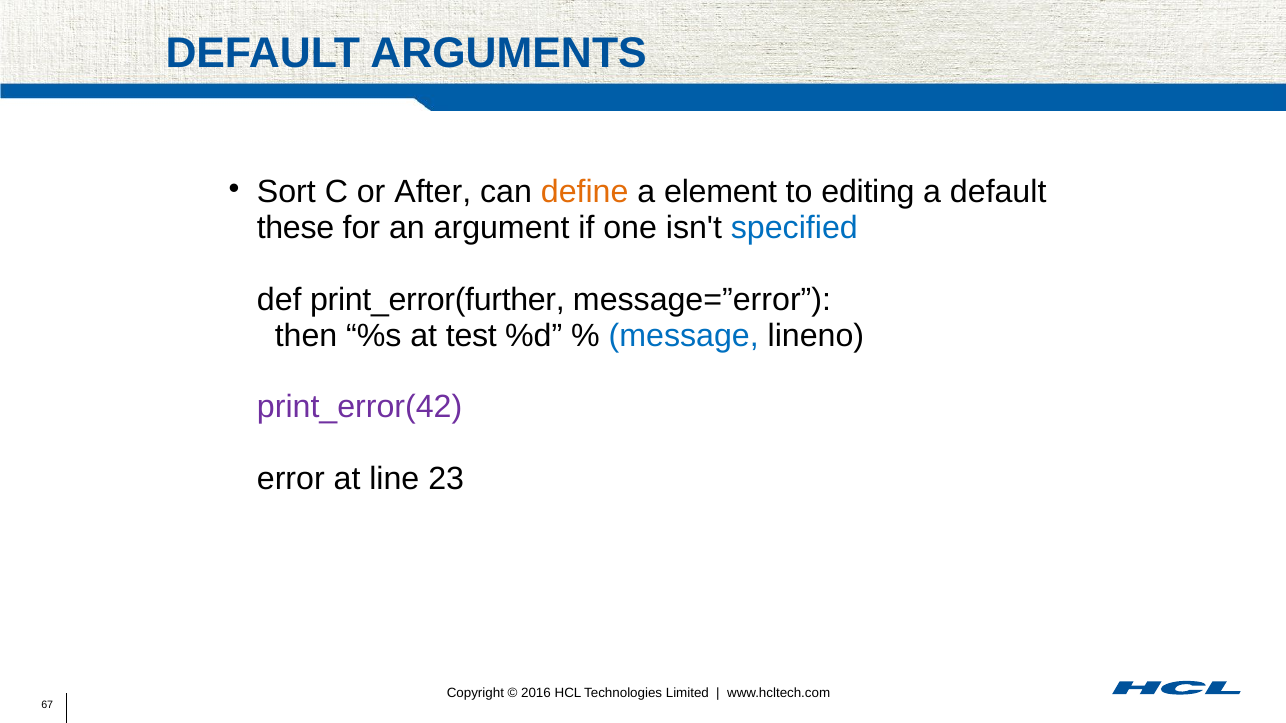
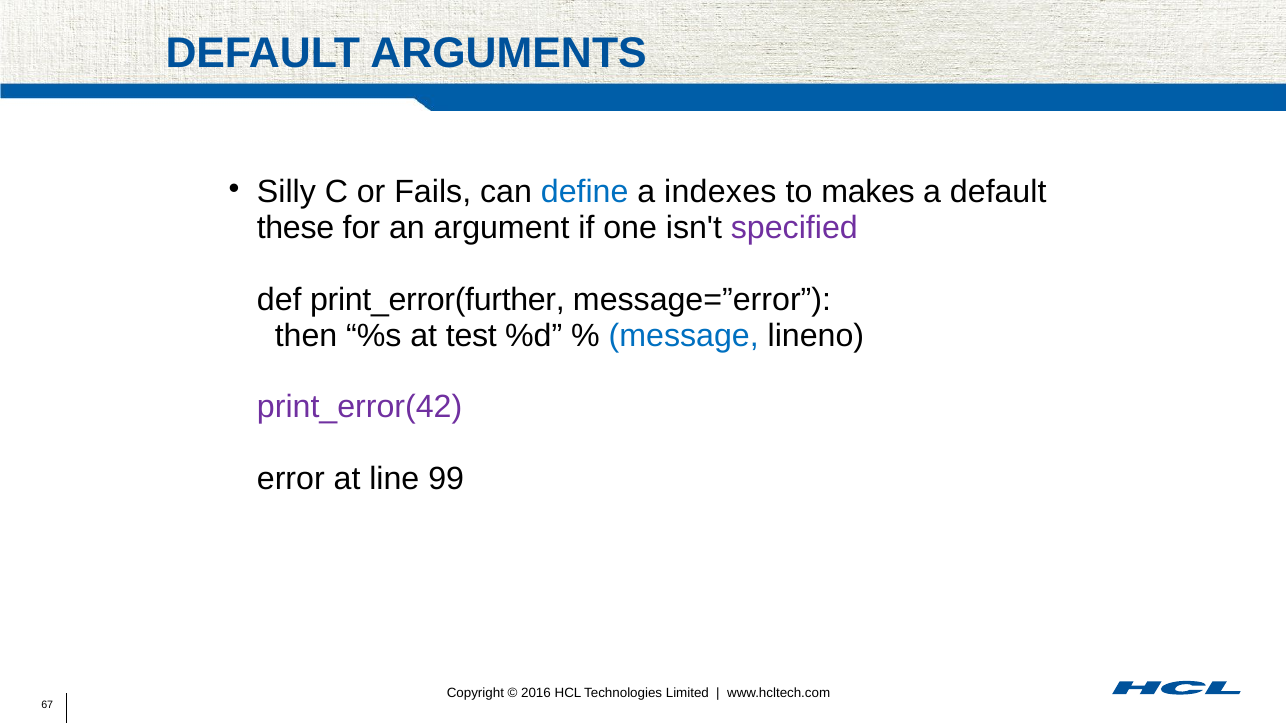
Sort: Sort -> Silly
After: After -> Fails
define colour: orange -> blue
element: element -> indexes
editing: editing -> makes
specified colour: blue -> purple
23: 23 -> 99
